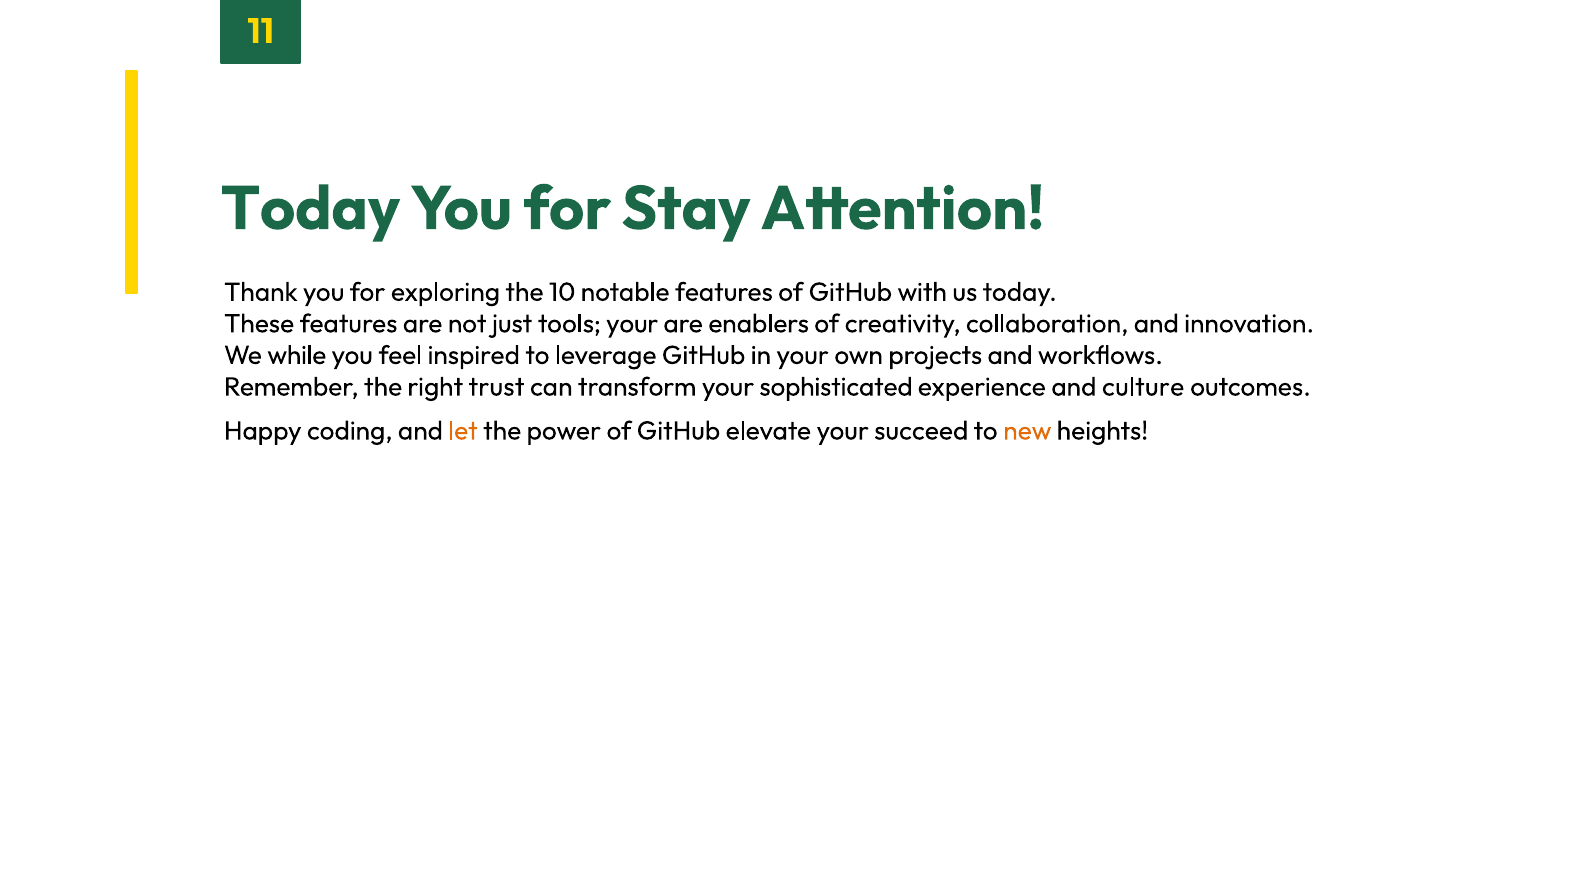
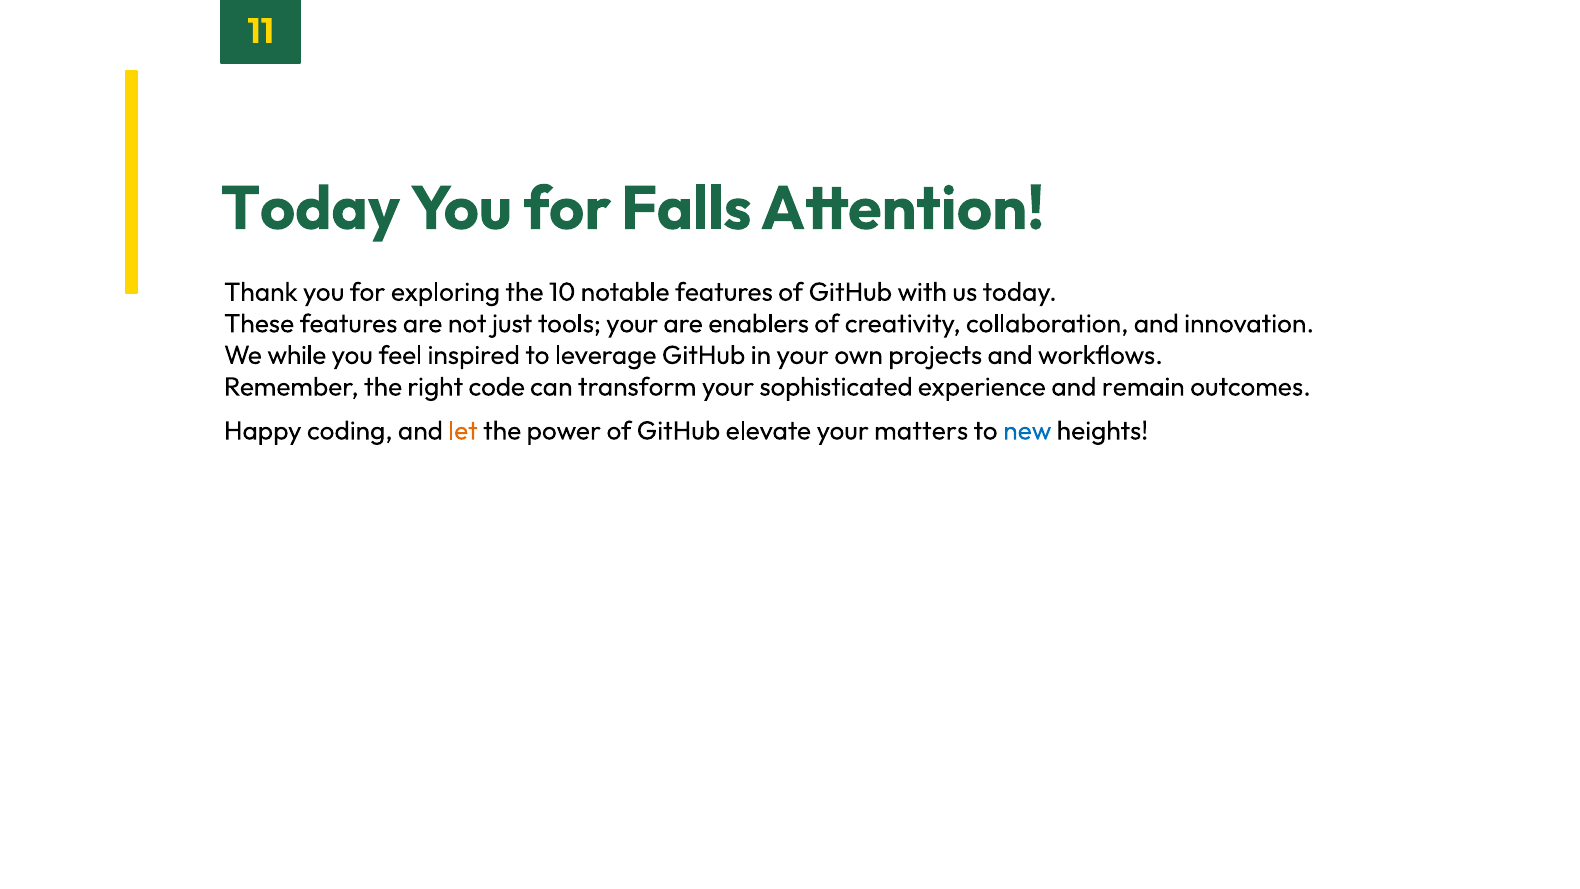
Stay: Stay -> Falls
trust: trust -> code
culture: culture -> remain
succeed: succeed -> matters
new colour: orange -> blue
